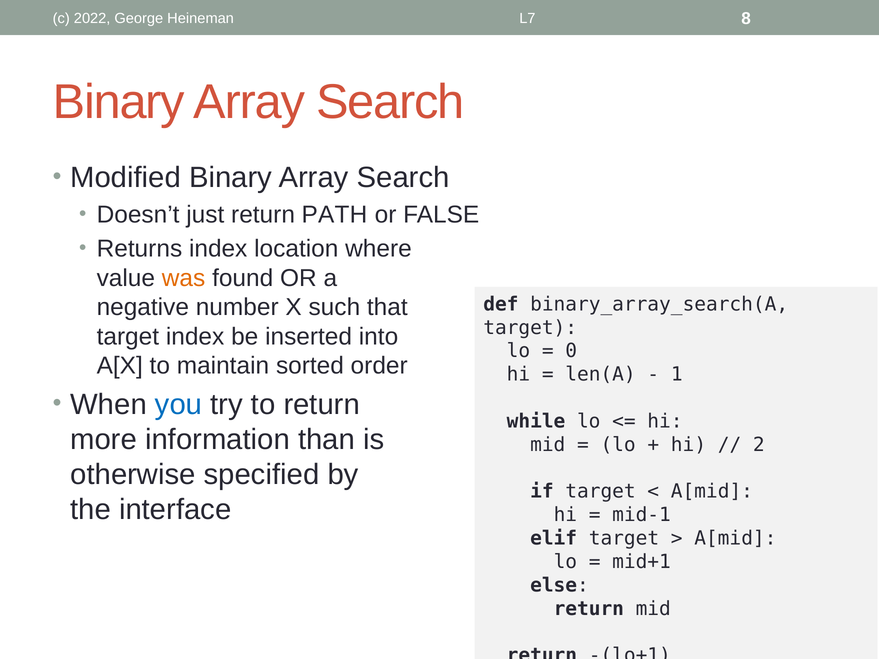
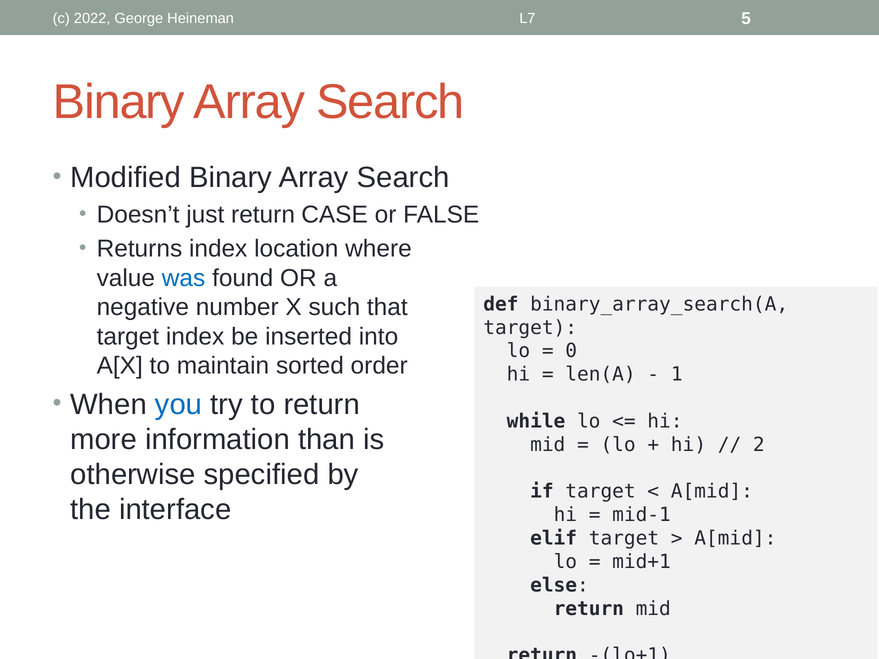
8: 8 -> 5
PATH: PATH -> CASE
was colour: orange -> blue
